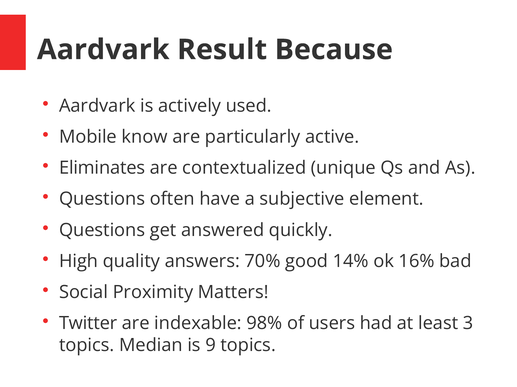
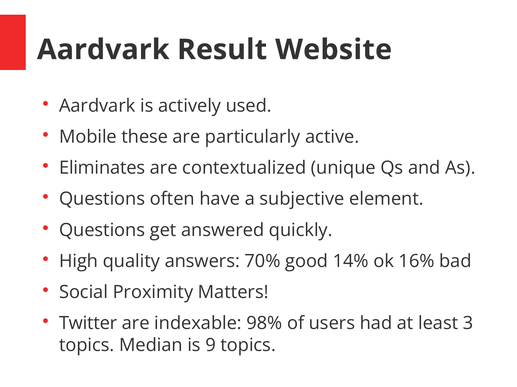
Because: Because -> Website
know: know -> these
